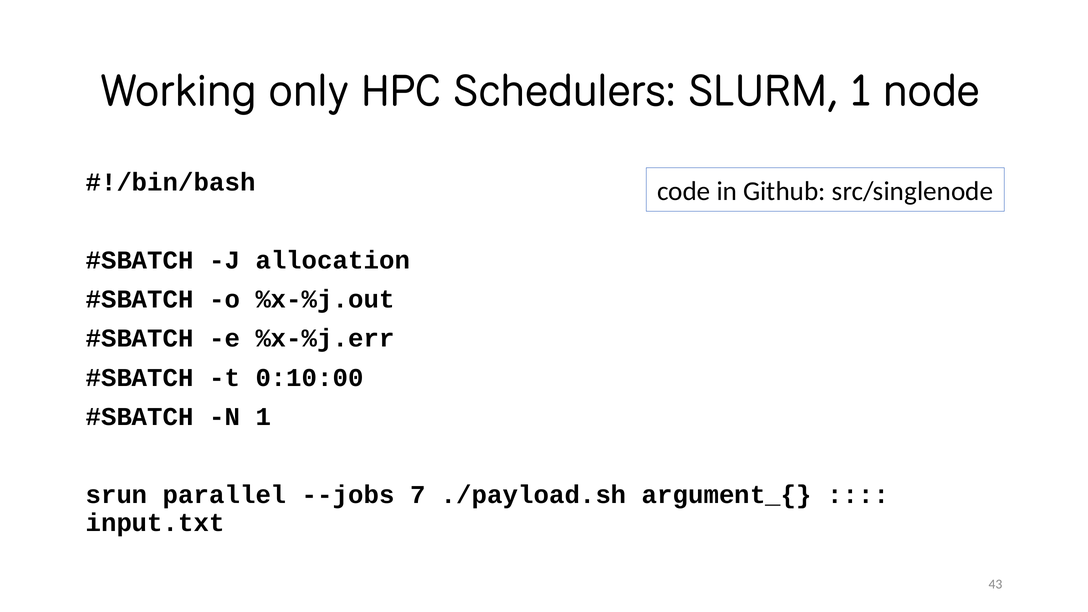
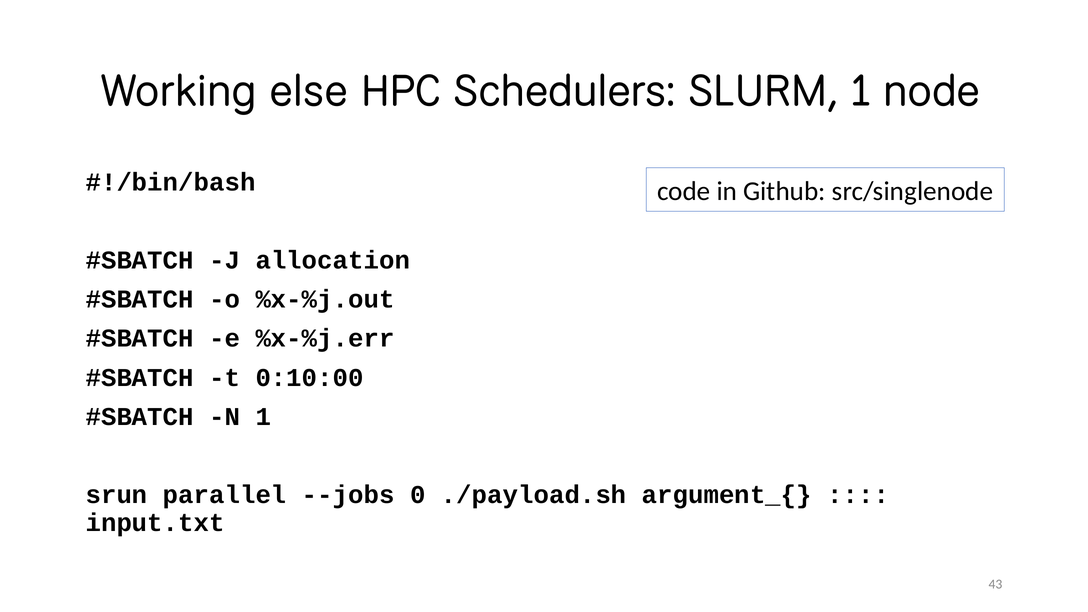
only: only -> else
7: 7 -> 0
